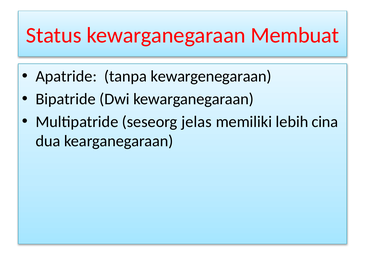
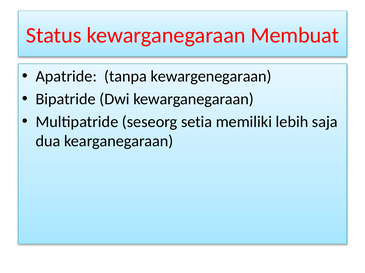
jelas: jelas -> setia
cina: cina -> saja
